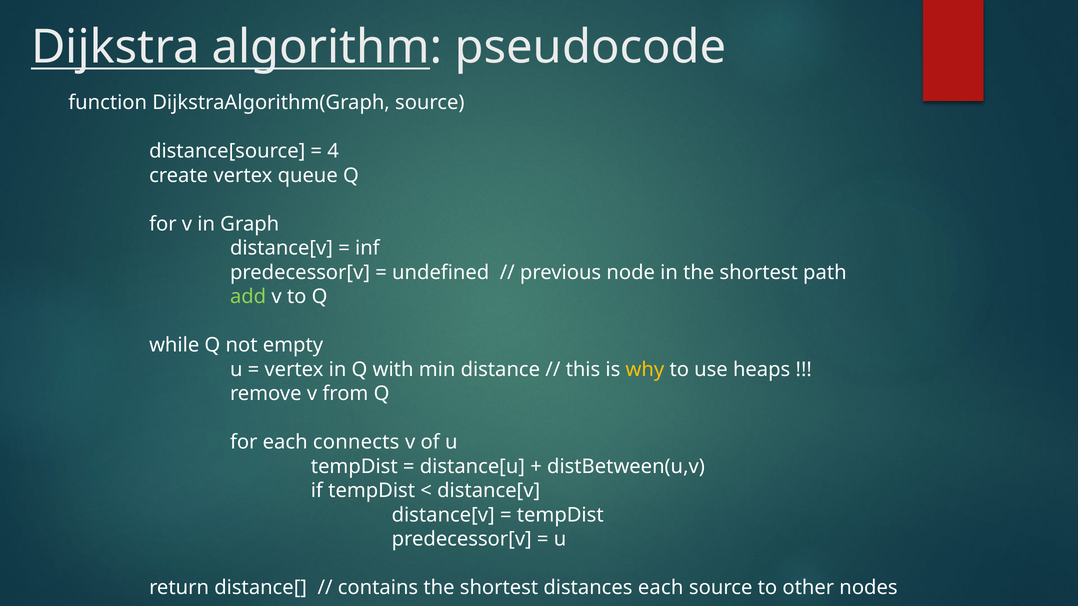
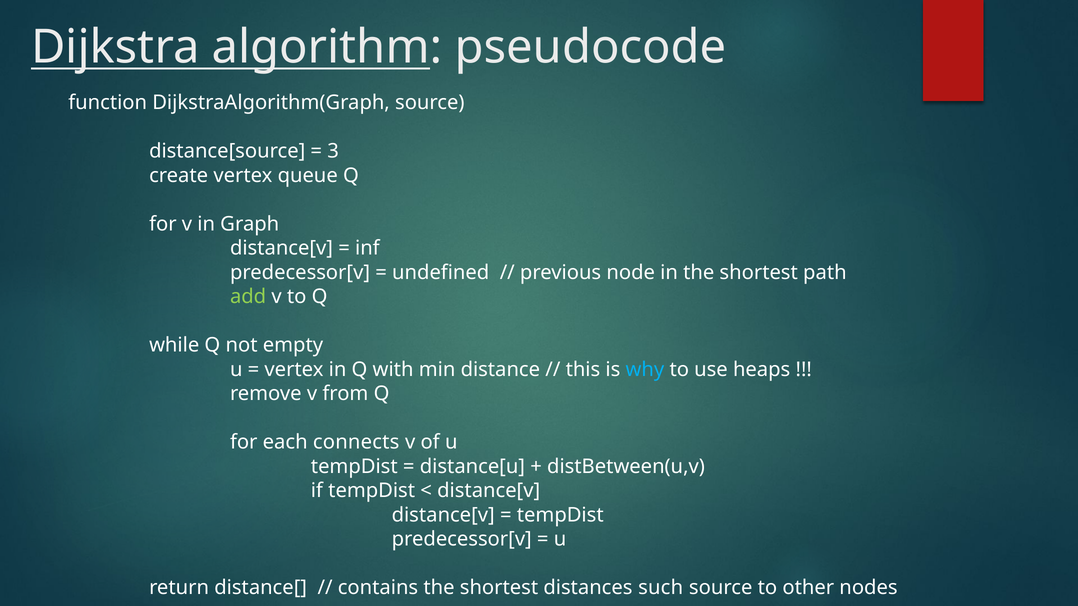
4: 4 -> 3
why colour: yellow -> light blue
distances each: each -> such
